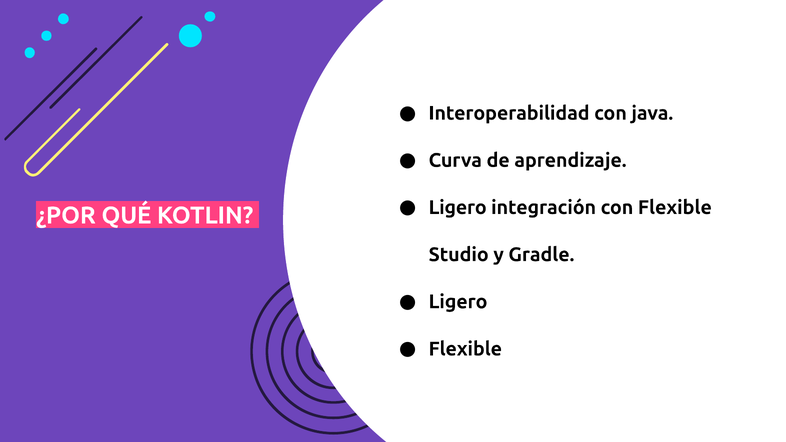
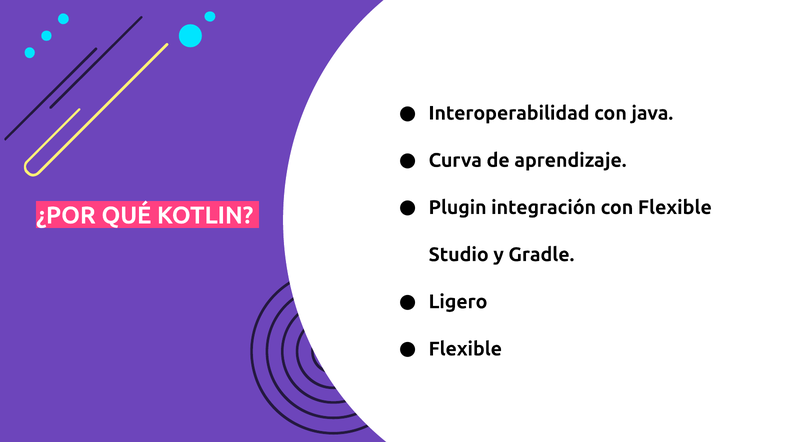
Ligero at (458, 208): Ligero -> Plugin
